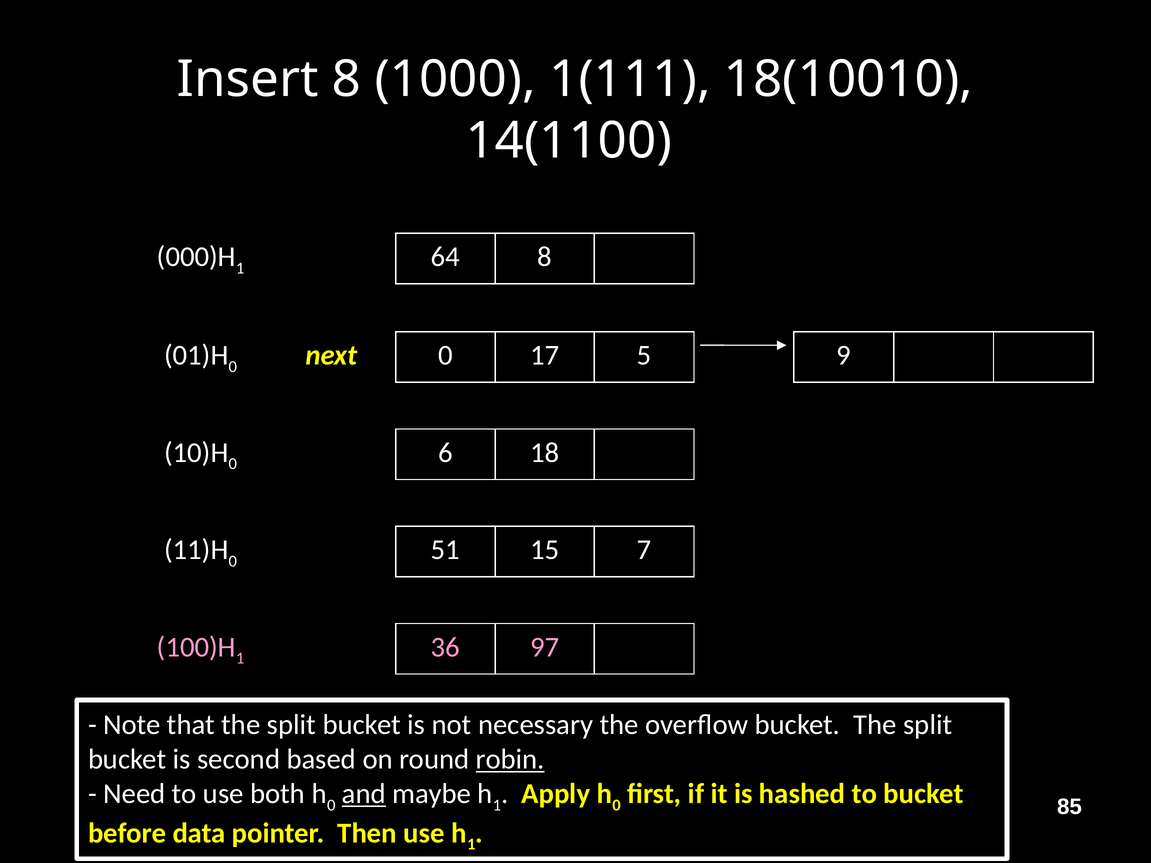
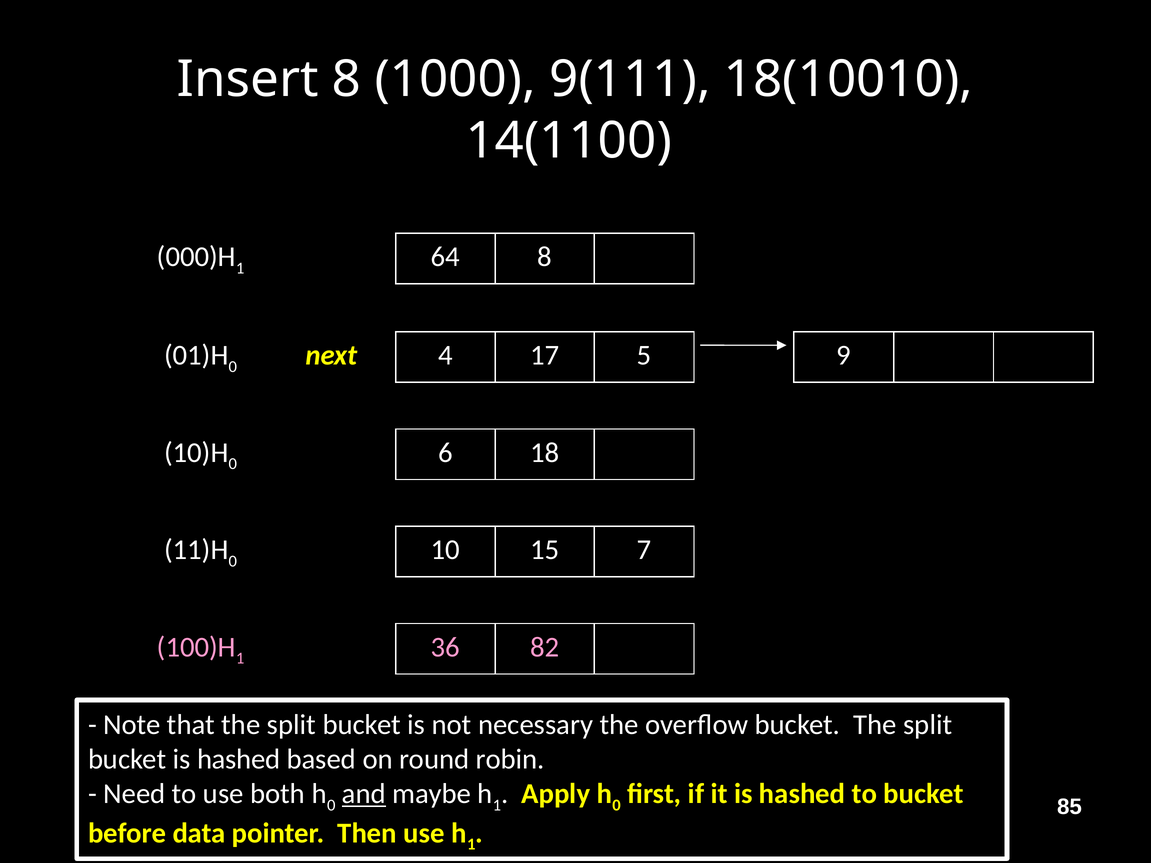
1(111: 1(111 -> 9(111
next 0: 0 -> 4
51: 51 -> 10
97: 97 -> 82
bucket is second: second -> hashed
robin underline: present -> none
